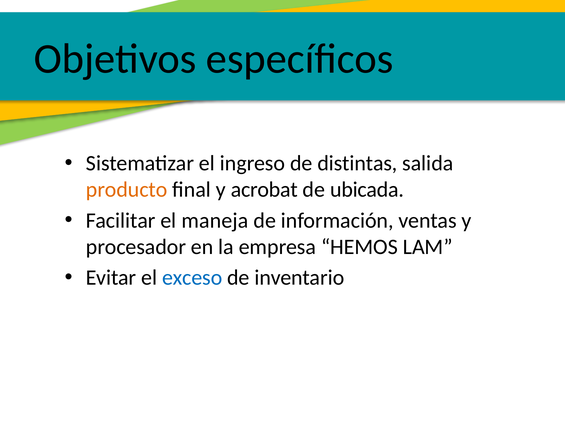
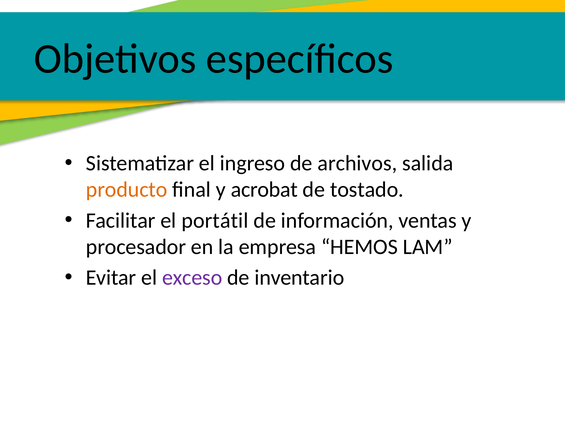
distintas: distintas -> archivos
ubicada: ubicada -> tostado
maneja: maneja -> portátil
exceso colour: blue -> purple
